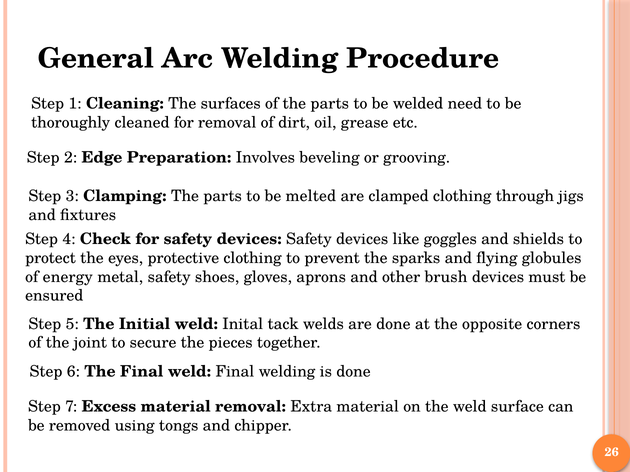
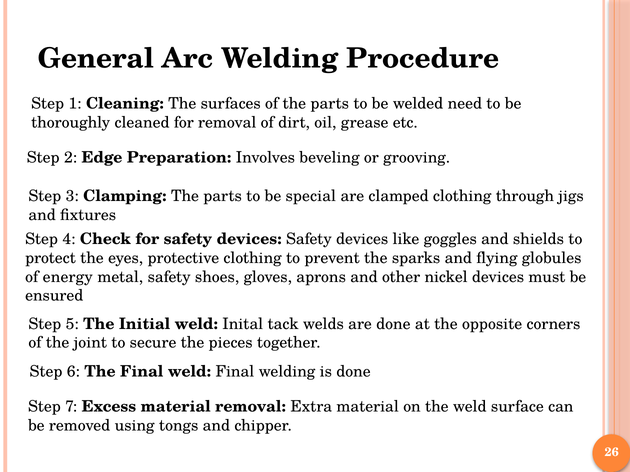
melted: melted -> special
brush: brush -> nickel
